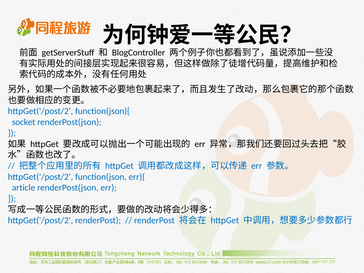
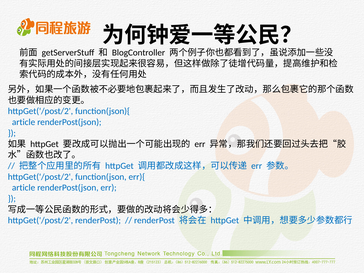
socket at (24, 122): socket -> article
